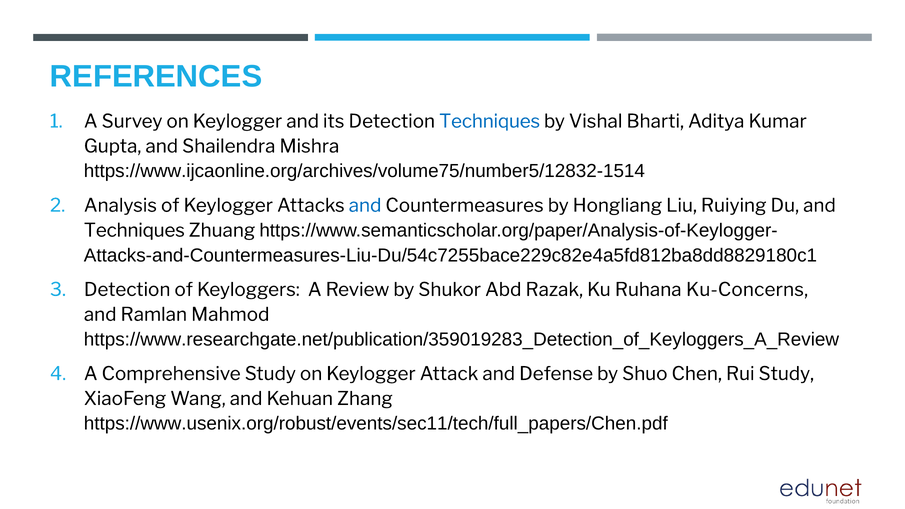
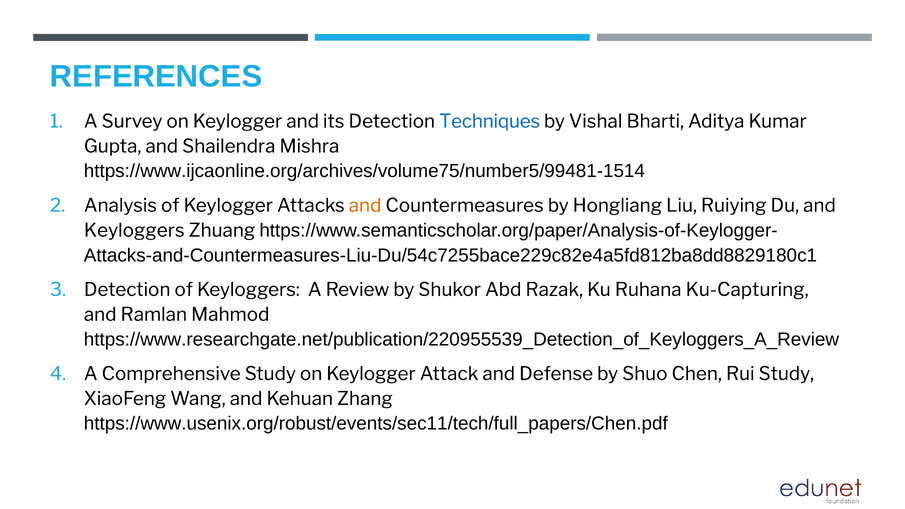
https://www.ijcaonline.org/archives/volume75/number5/12832-1514: https://www.ijcaonline.org/archives/volume75/number5/12832-1514 -> https://www.ijcaonline.org/archives/volume75/number5/99481-1514
and at (365, 206) colour: blue -> orange
Techniques at (134, 230): Techniques -> Keyloggers
Ku-Concerns: Ku-Concerns -> Ku-Capturing
https://www.researchgate.net/publication/359019283_Detection_of_Keyloggers_A_Review: https://www.researchgate.net/publication/359019283_Detection_of_Keyloggers_A_Review -> https://www.researchgate.net/publication/220955539_Detection_of_Keyloggers_A_Review
